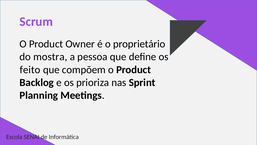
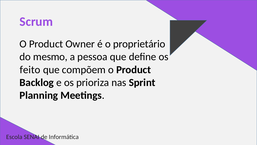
mostra: mostra -> mesmo
